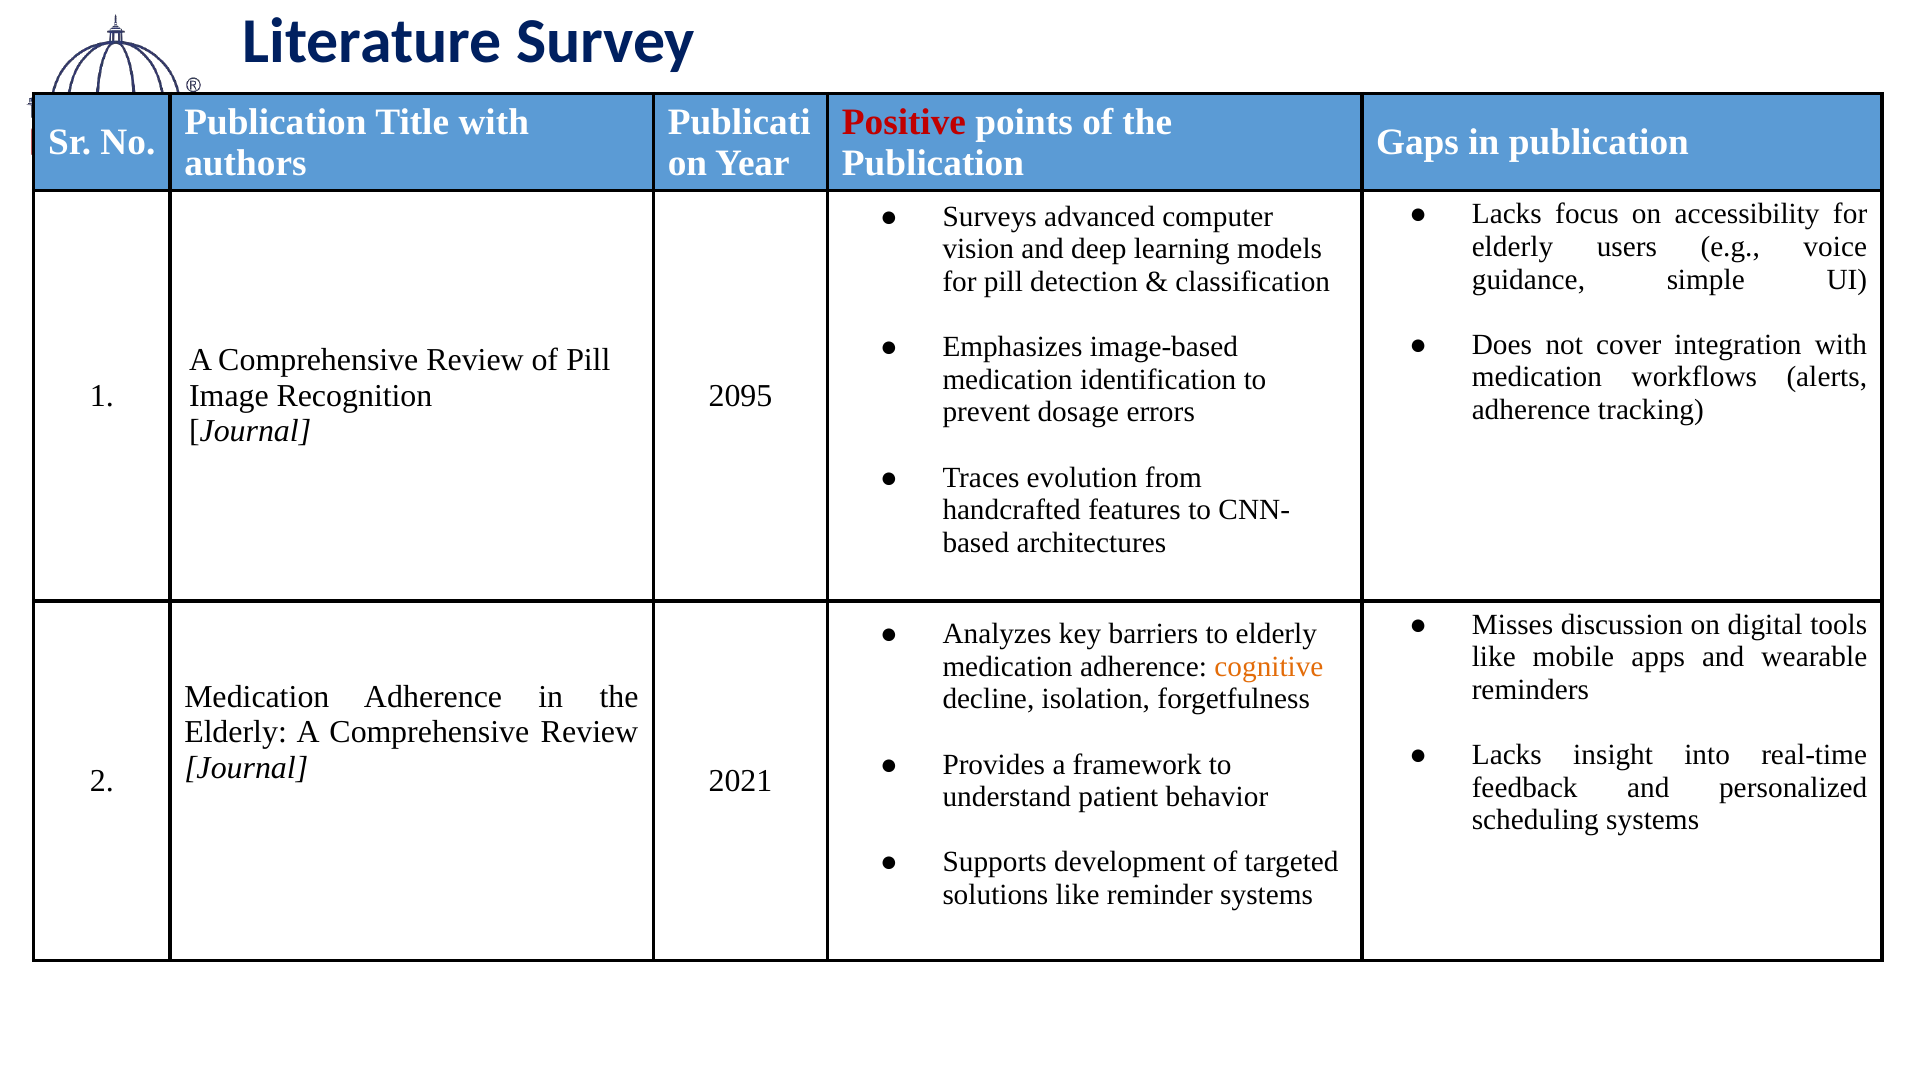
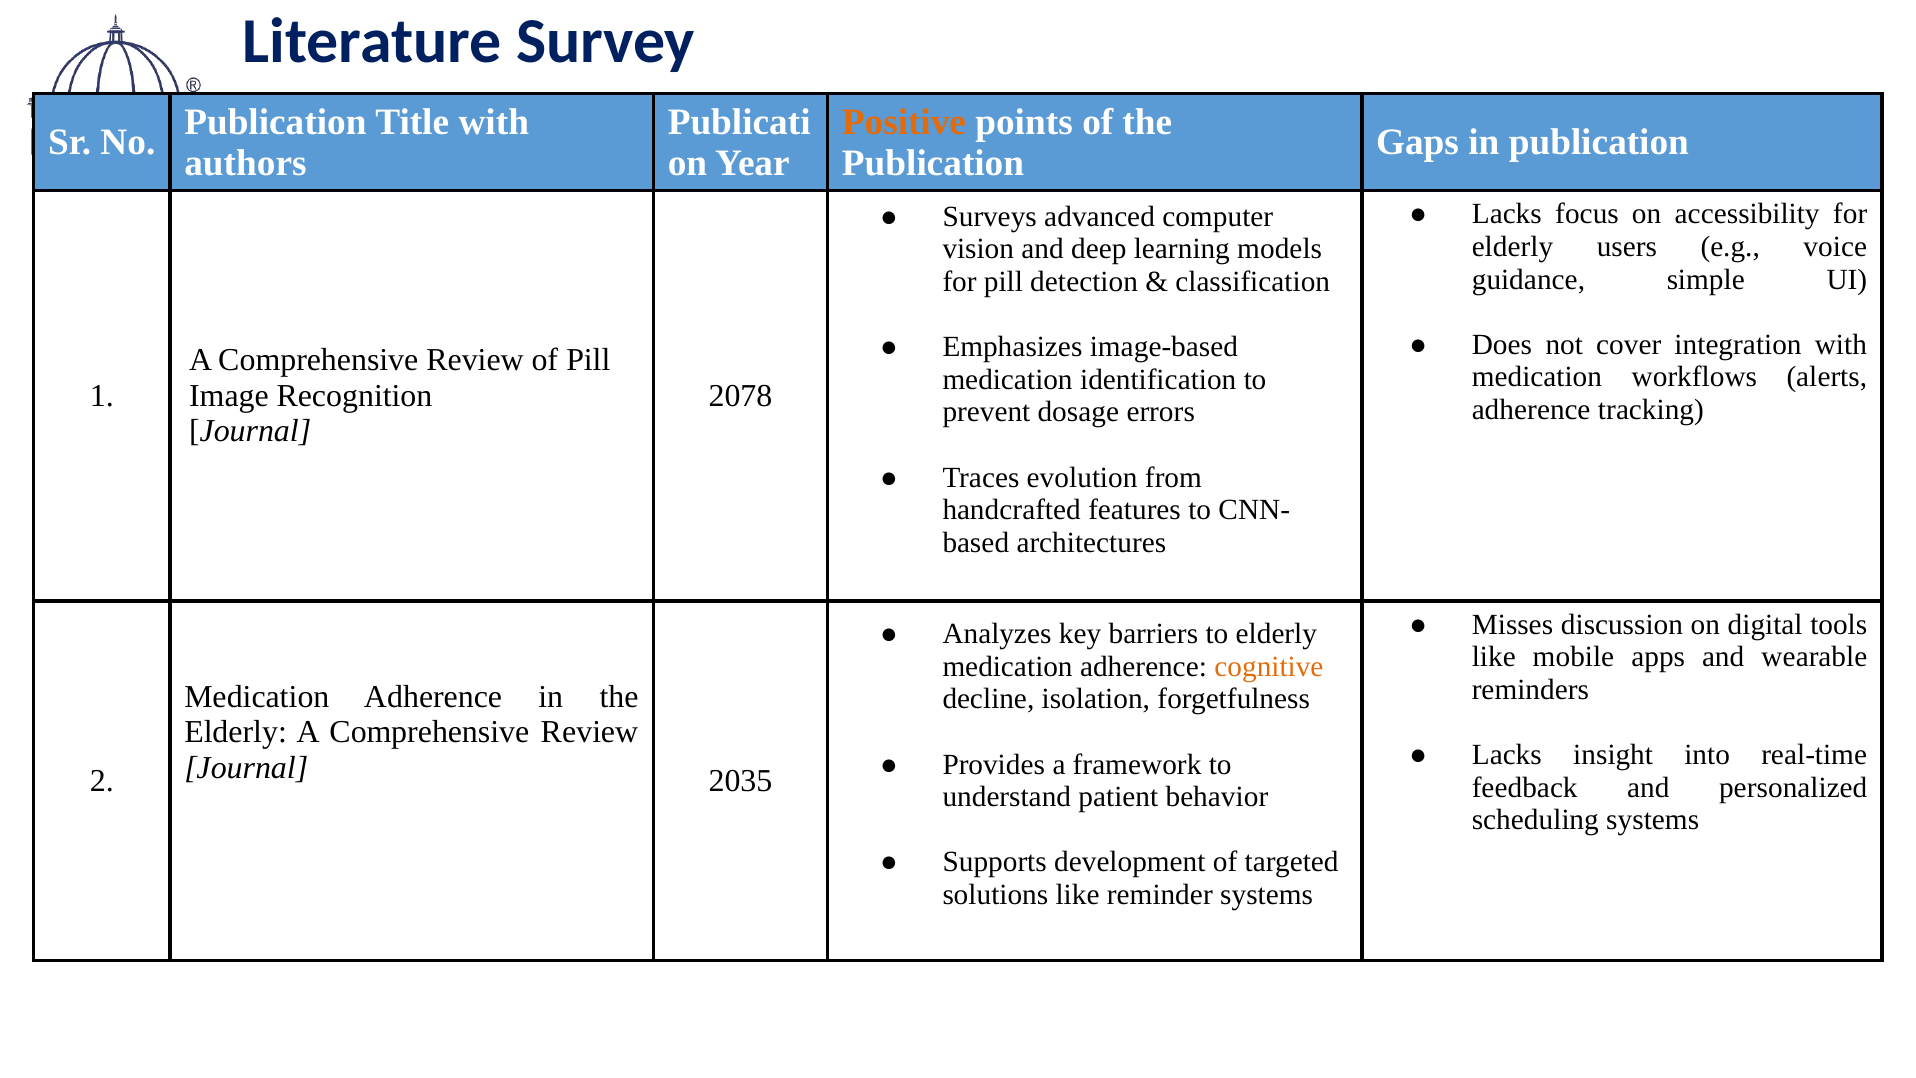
Positive colour: red -> orange
2095: 2095 -> 2078
2021: 2021 -> 2035
